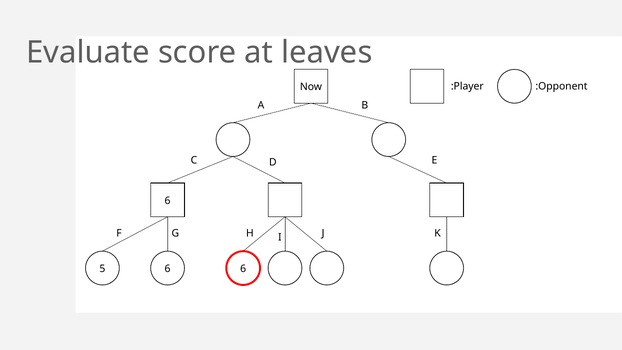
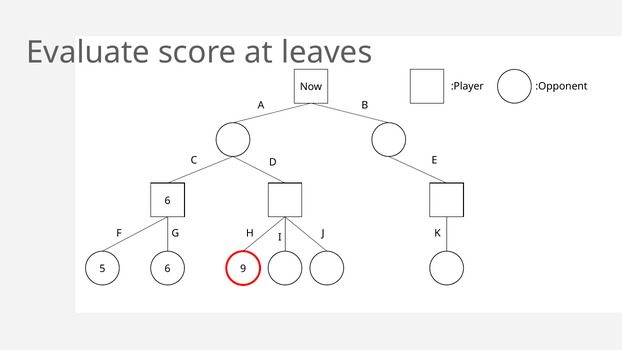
5 6: 6 -> 9
